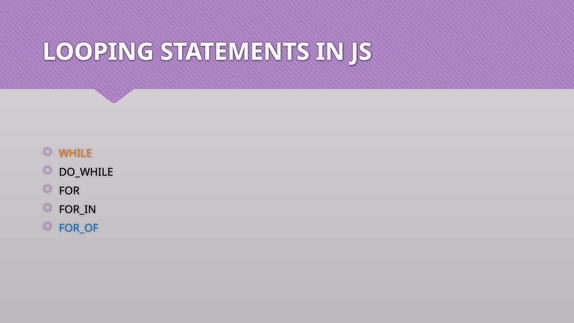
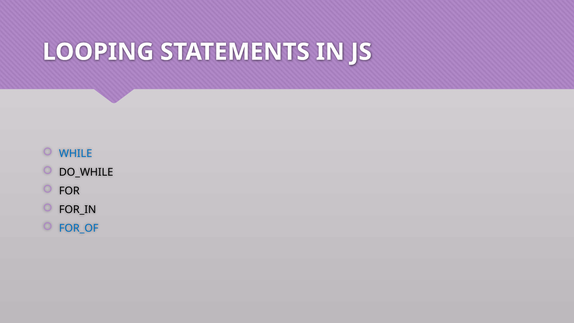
WHILE colour: orange -> blue
